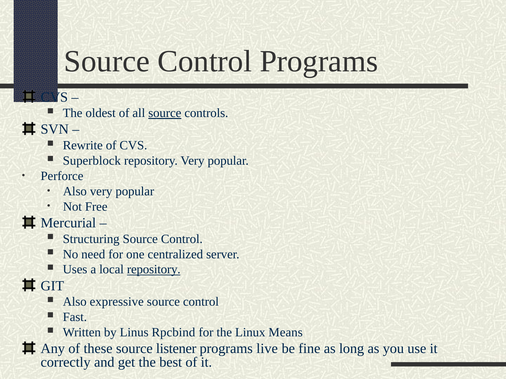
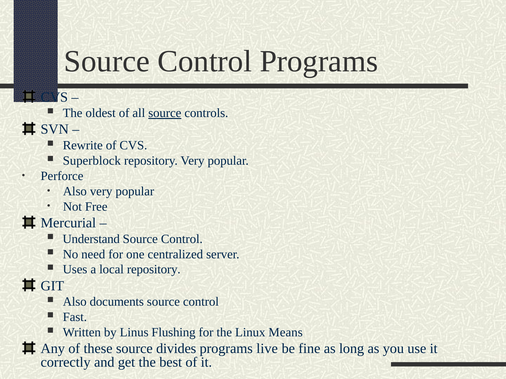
Structuring: Structuring -> Understand
repository at (154, 270) underline: present -> none
expressive: expressive -> documents
Rpcbind: Rpcbind -> Flushing
listener: listener -> divides
